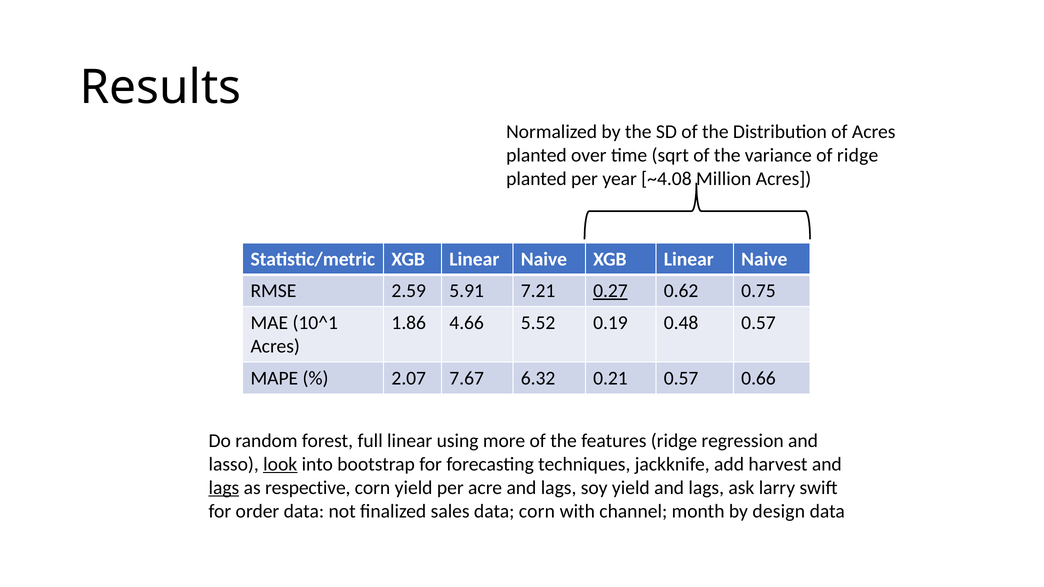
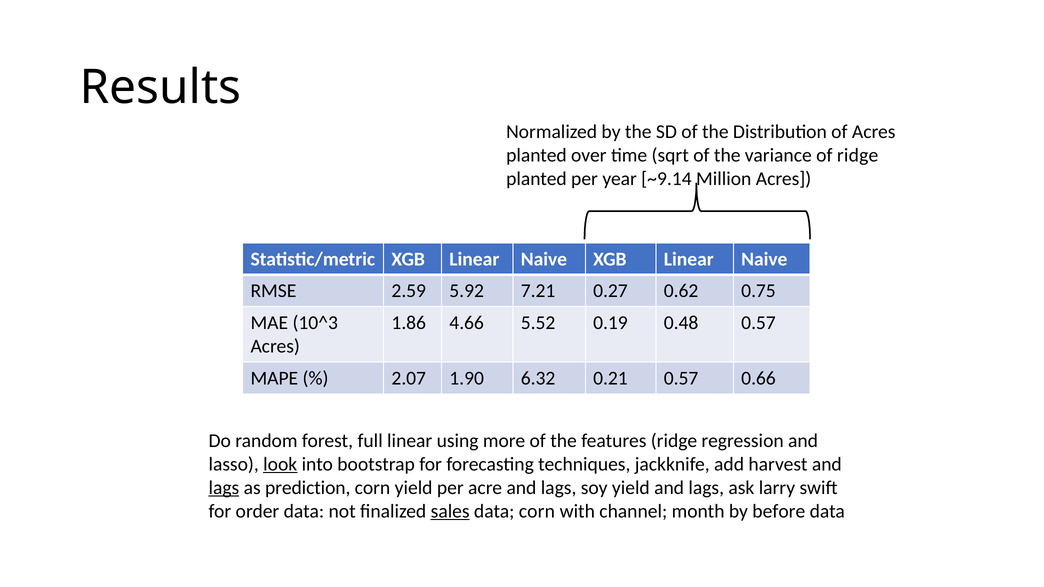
~4.08: ~4.08 -> ~9.14
5.91: 5.91 -> 5.92
0.27 underline: present -> none
10^1: 10^1 -> 10^3
7.67: 7.67 -> 1.90
respective: respective -> prediction
sales underline: none -> present
design: design -> before
